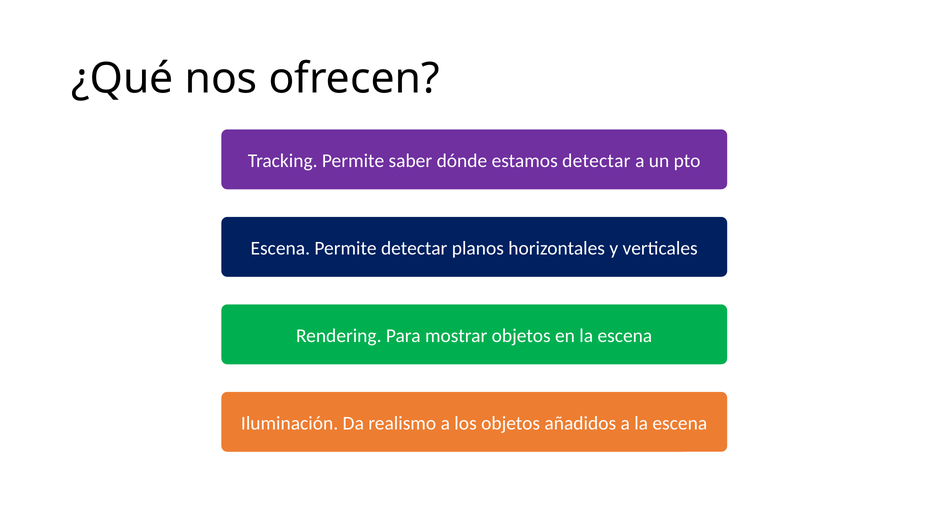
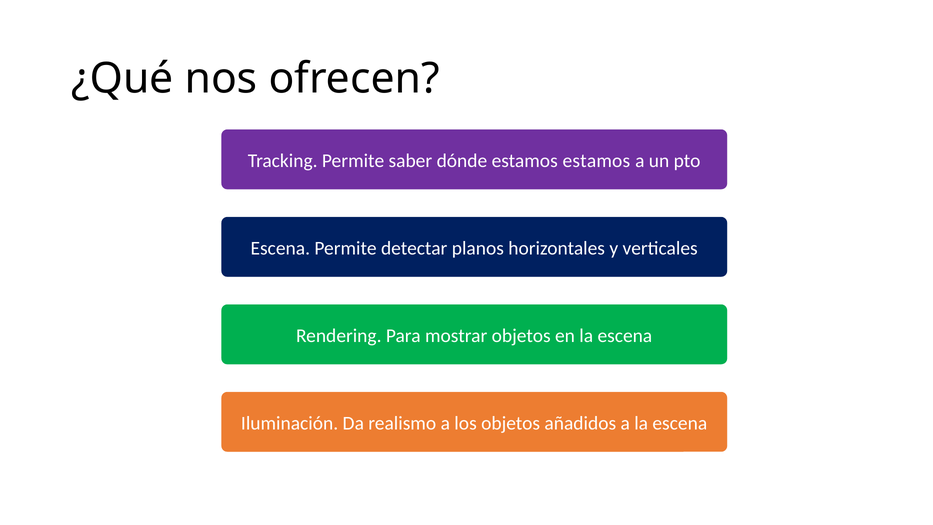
estamos detectar: detectar -> estamos
